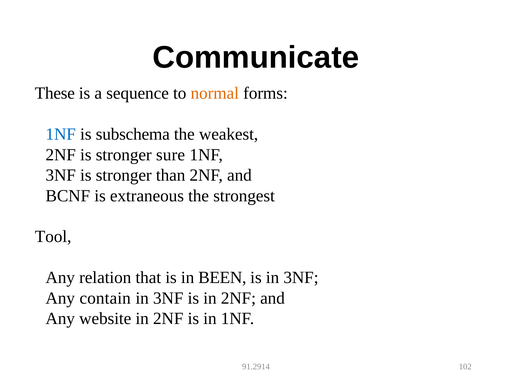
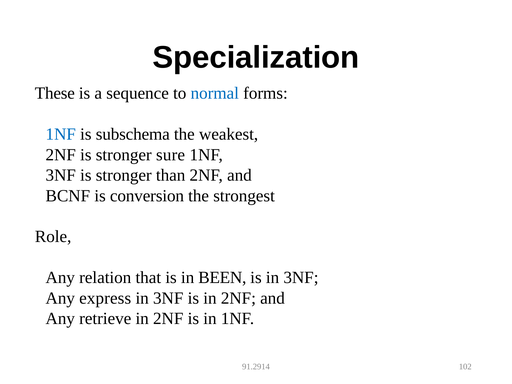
Communicate: Communicate -> Specialization
normal colour: orange -> blue
extraneous: extraneous -> conversion
Tool: Tool -> Role
contain: contain -> express
website: website -> retrieve
